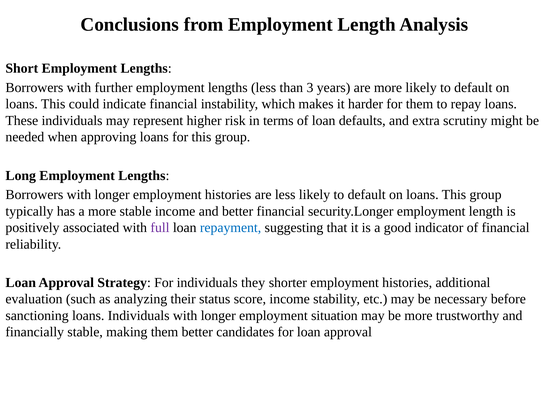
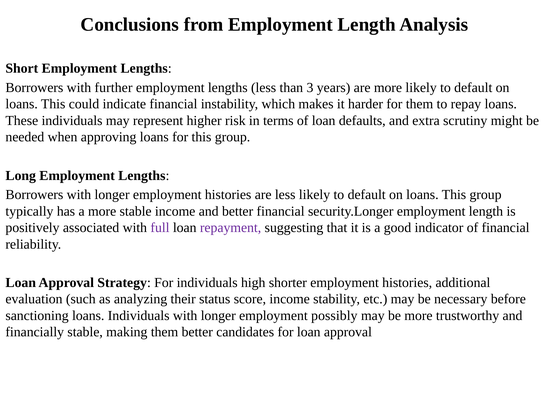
repayment colour: blue -> purple
they: they -> high
situation: situation -> possibly
